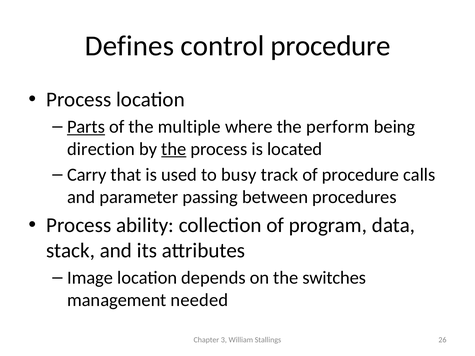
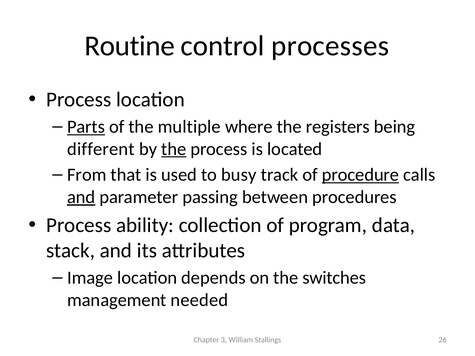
Defines: Defines -> Routine
control procedure: procedure -> processes
perform: perform -> registers
direction: direction -> different
Carry: Carry -> From
procedure at (361, 175) underline: none -> present
and at (81, 197) underline: none -> present
